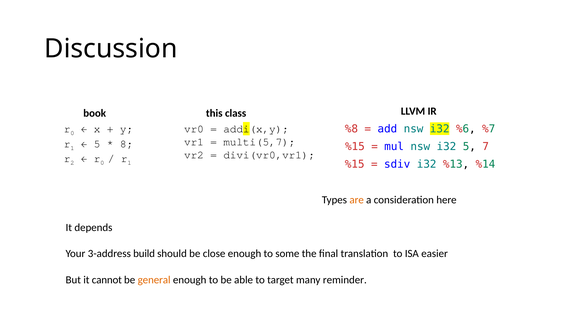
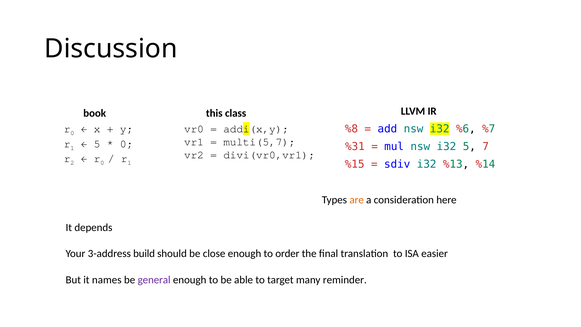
8 at (127, 144): 8 -> 0
%15 at (355, 146): %15 -> %31
some: some -> order
cannot: cannot -> names
general colour: orange -> purple
